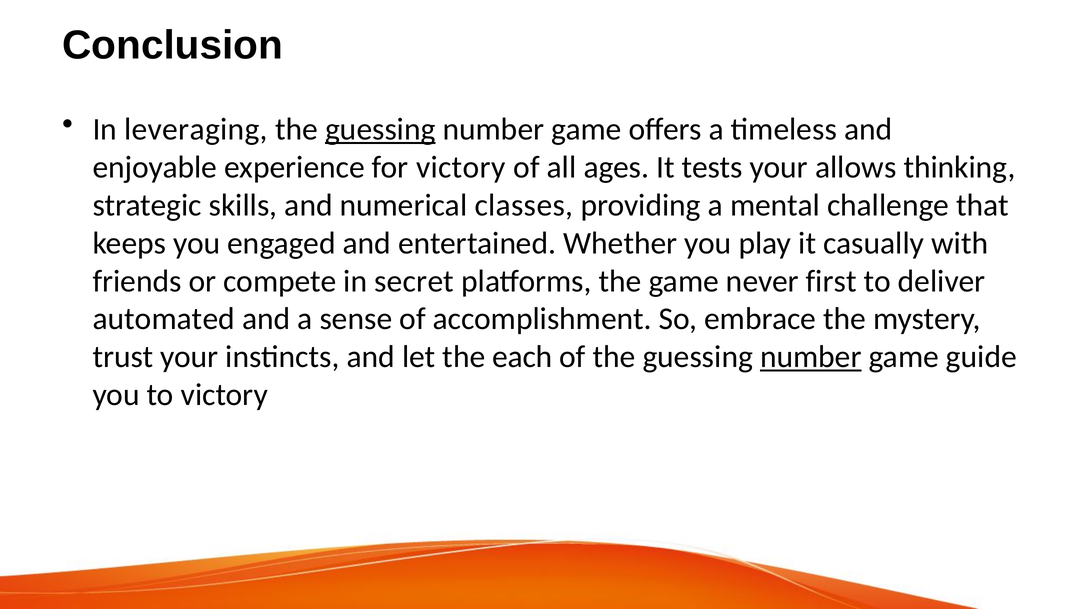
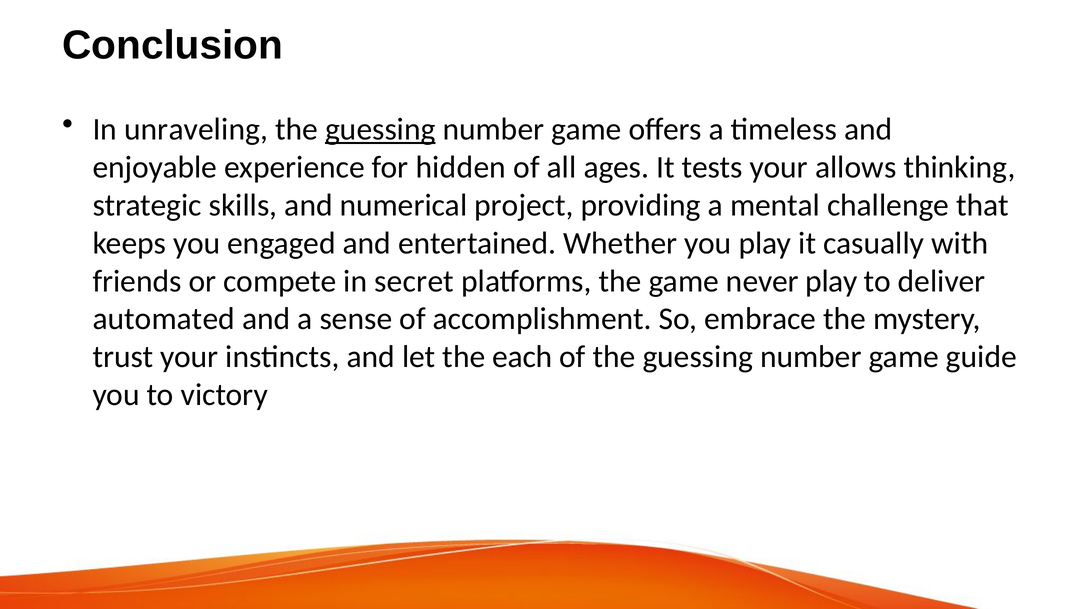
leveraging: leveraging -> unraveling
for victory: victory -> hidden
classes: classes -> project
never first: first -> play
number at (811, 357) underline: present -> none
